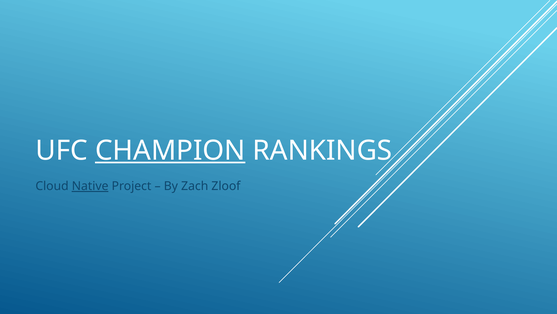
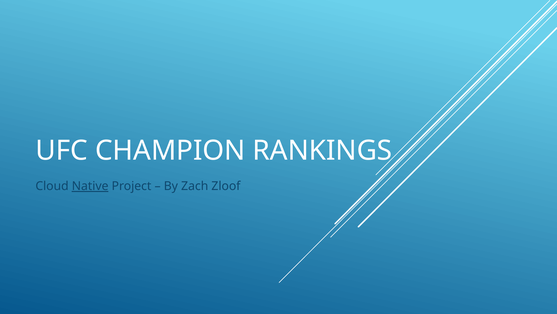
CHAMPION underline: present -> none
